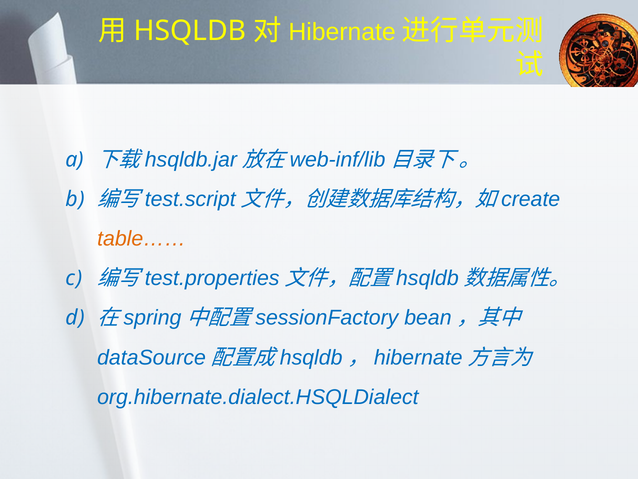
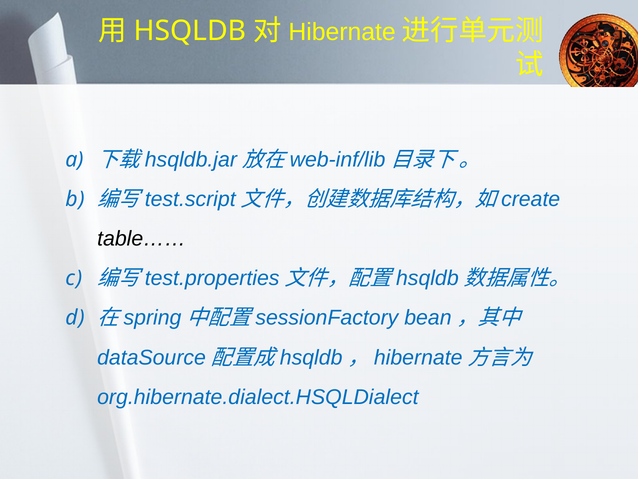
table…… colour: orange -> black
